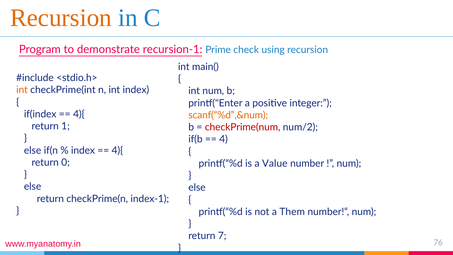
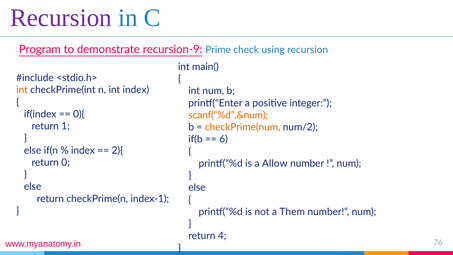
Recursion at (61, 18) colour: orange -> purple
recursion-1: recursion-1 -> recursion-9
4){ at (79, 114): 4){ -> 0){
checkPrime(num colour: red -> orange
4: 4 -> 6
4){ at (117, 150): 4){ -> 2){
Value: Value -> Allow
7: 7 -> 4
